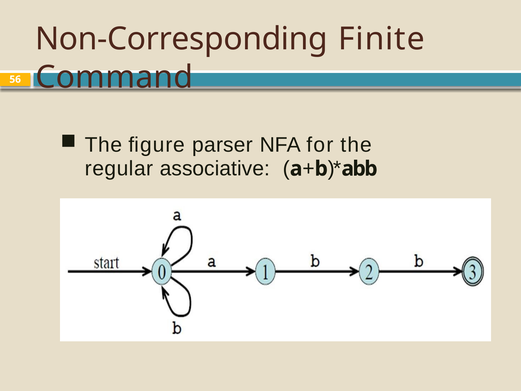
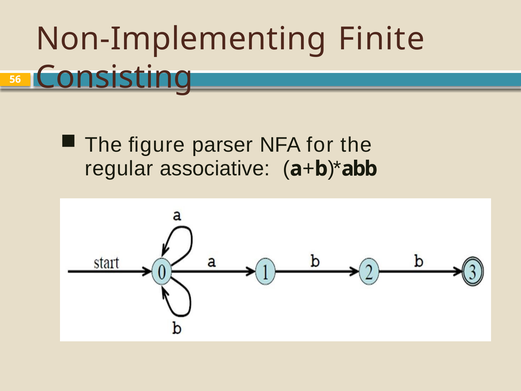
Non-Corresponding: Non-Corresponding -> Non-Implementing
Command: Command -> Consisting
